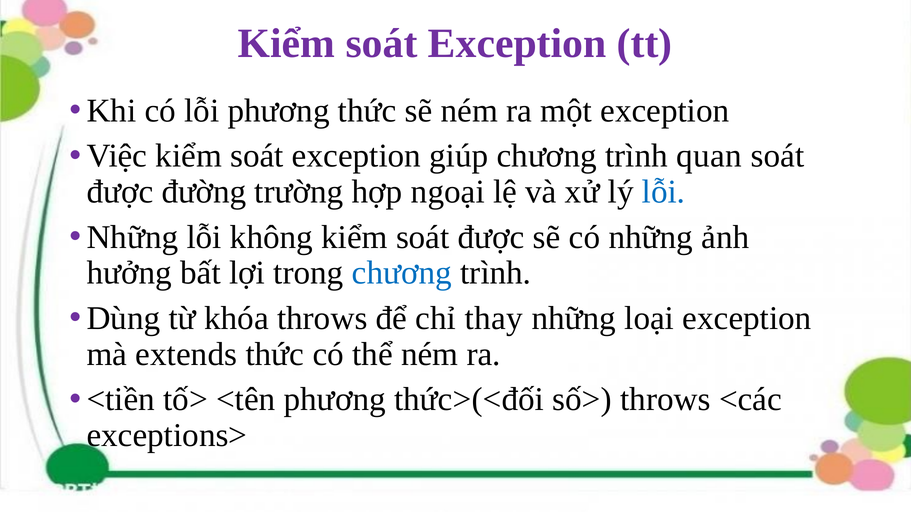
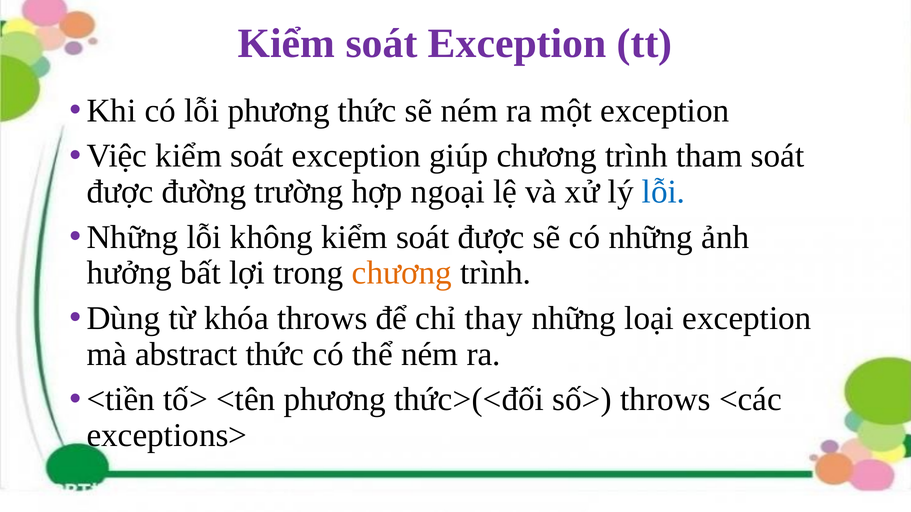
quan: quan -> tham
chương at (402, 273) colour: blue -> orange
extends: extends -> abstract
